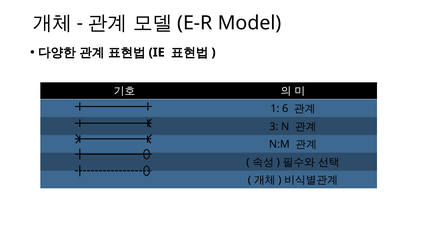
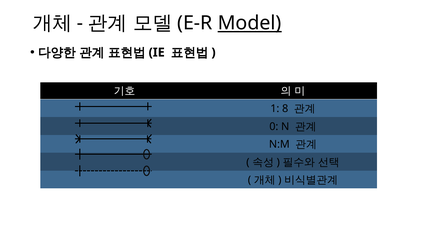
Model underline: none -> present
6: 6 -> 8
3: 3 -> 0
